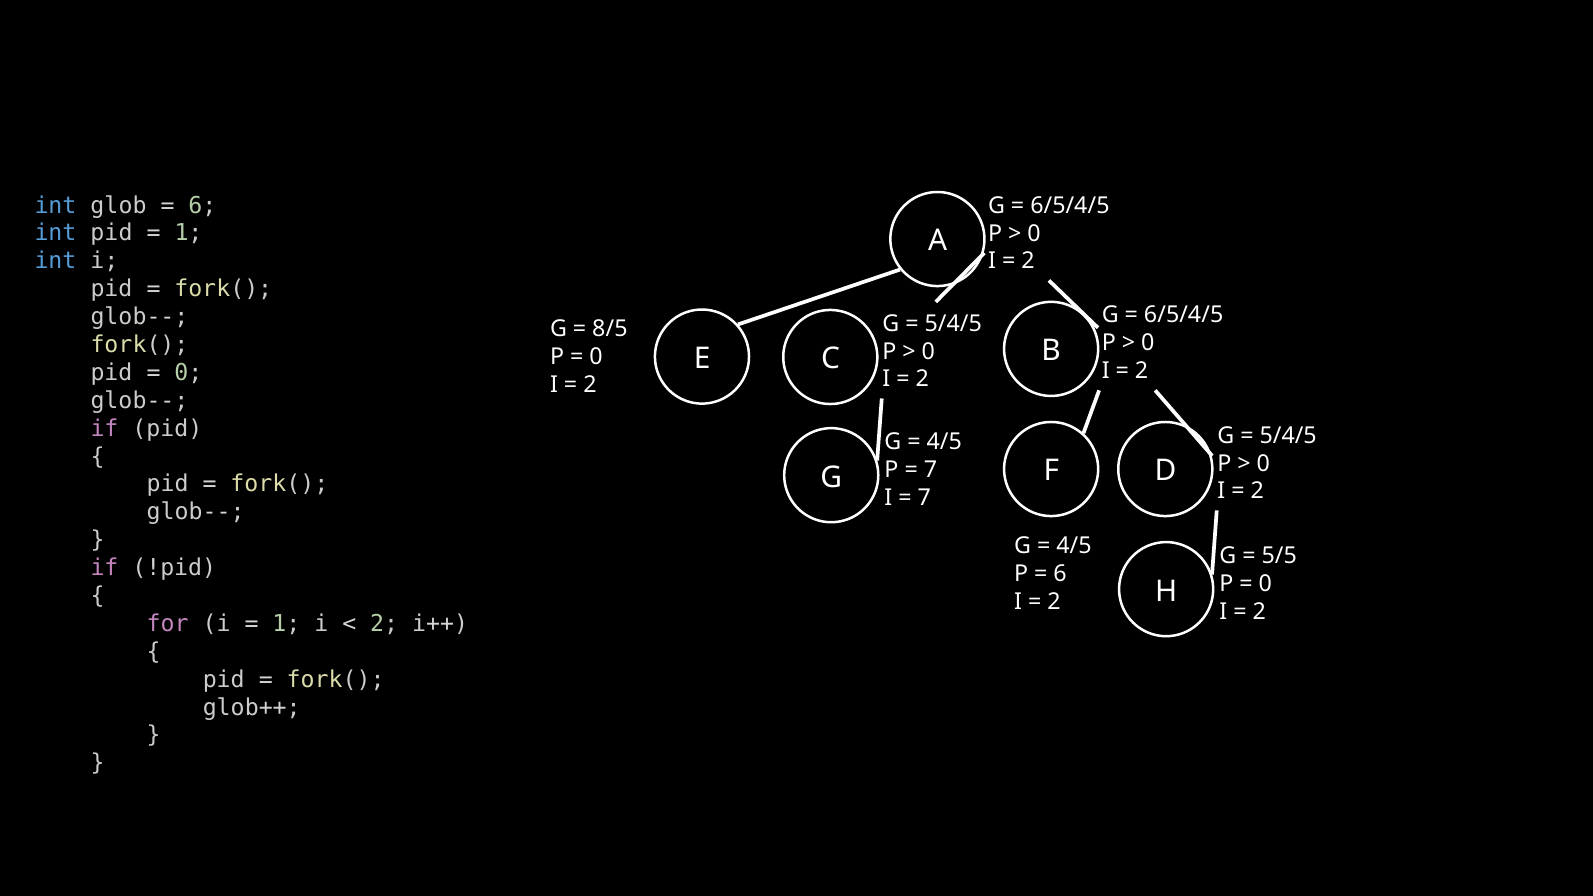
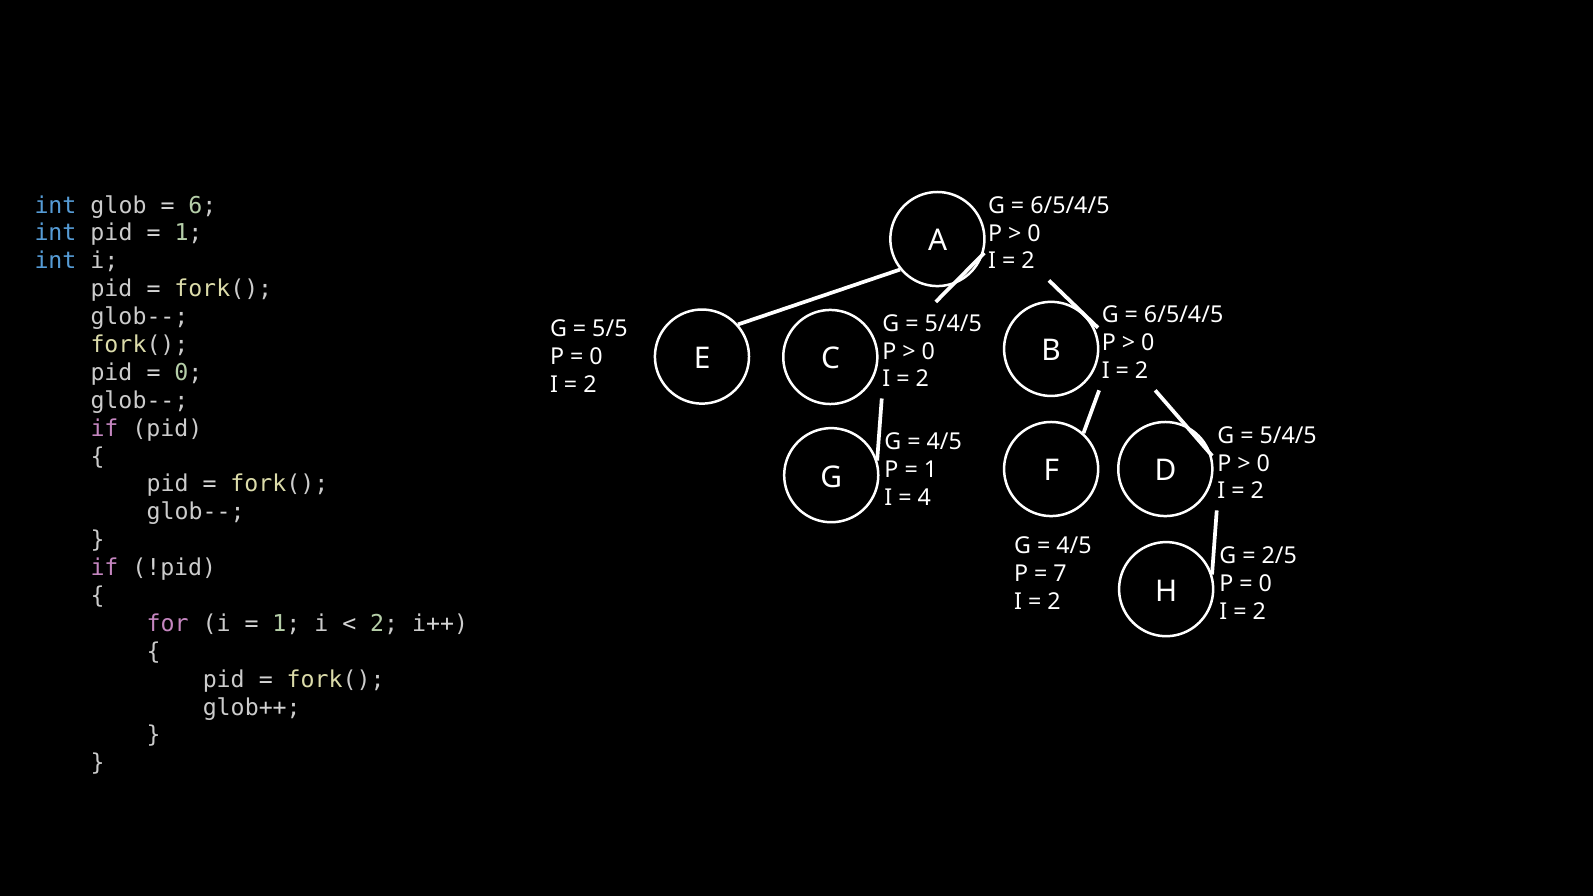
8/5: 8/5 -> 5/5
7 at (930, 470): 7 -> 1
7 at (924, 497): 7 -> 4
5/5: 5/5 -> 2/5
6 at (1060, 574): 6 -> 7
